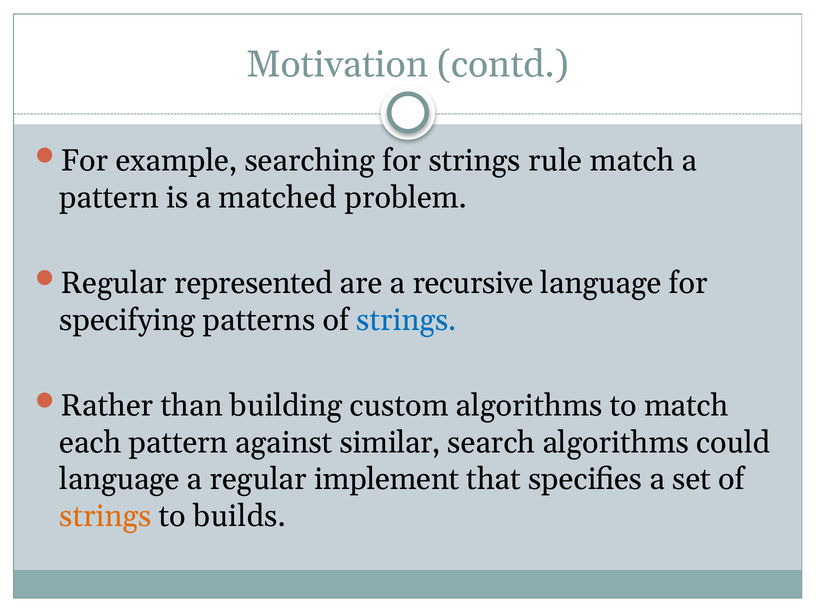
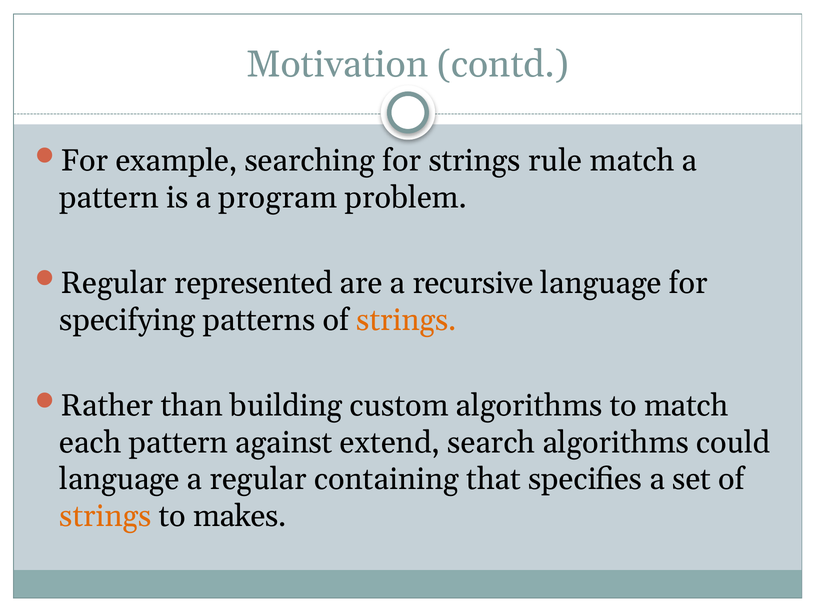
matched: matched -> program
strings at (407, 320) colour: blue -> orange
similar: similar -> extend
implement: implement -> containing
builds: builds -> makes
